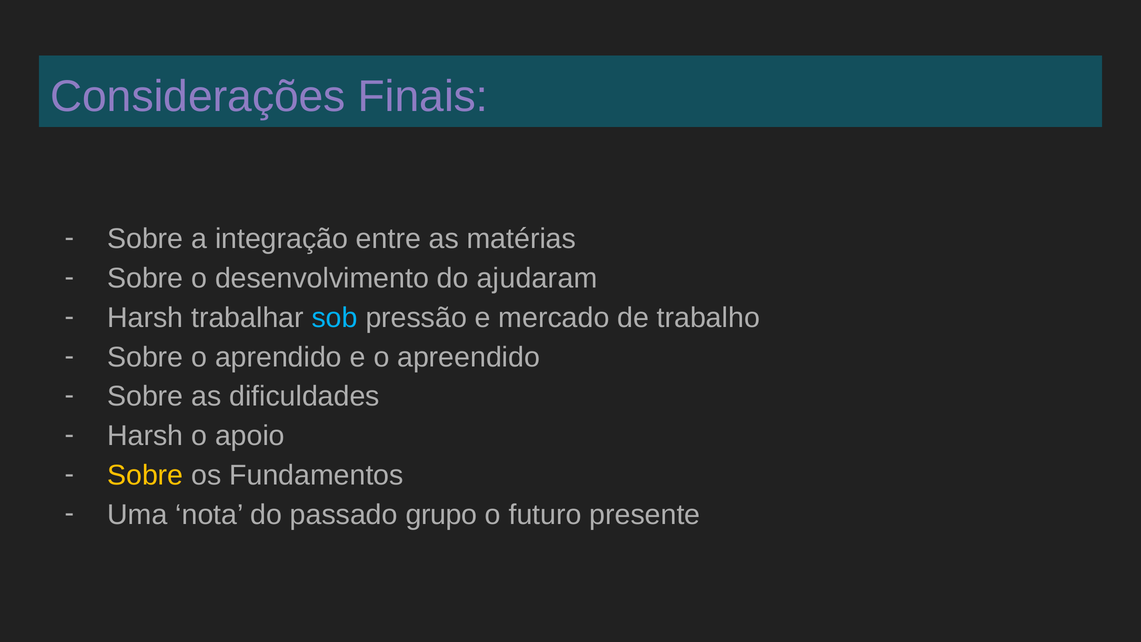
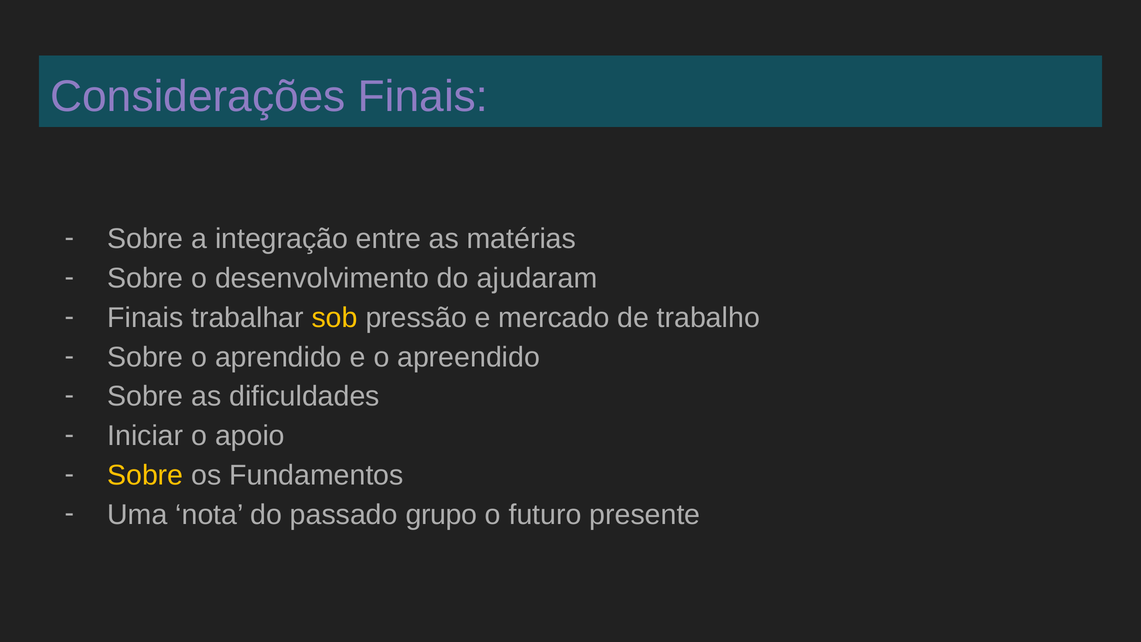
Harsh at (145, 318): Harsh -> Finais
sob colour: light blue -> yellow
Harsh at (145, 436): Harsh -> Iniciar
